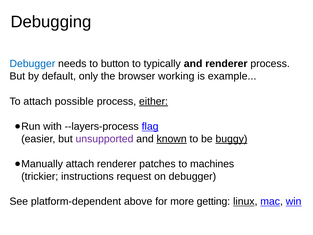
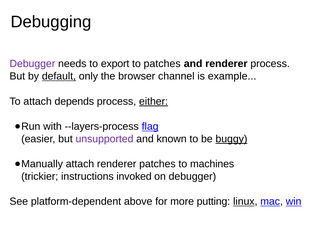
Debugger at (32, 64) colour: blue -> purple
button: button -> export
to typically: typically -> patches
default underline: none -> present
working: working -> channel
possible: possible -> depends
known underline: present -> none
request: request -> invoked
getting: getting -> putting
